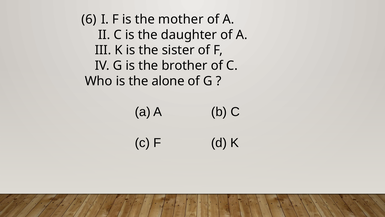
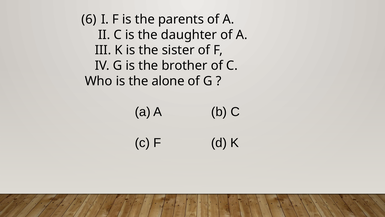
mother: mother -> parents
